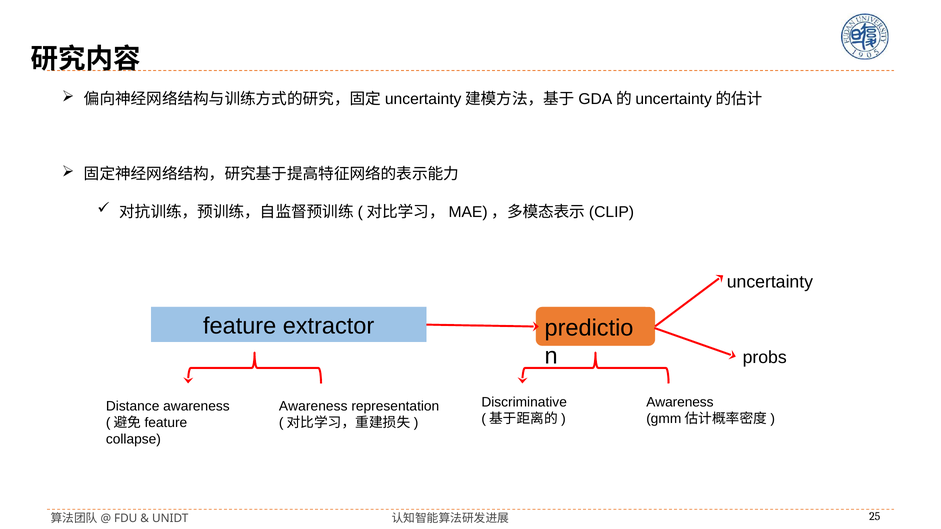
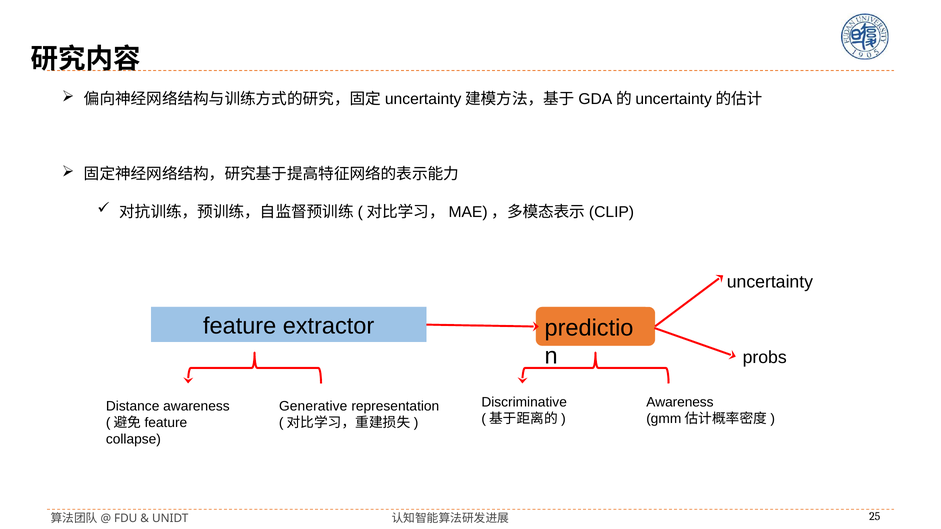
Awareness at (313, 406): Awareness -> Generative
